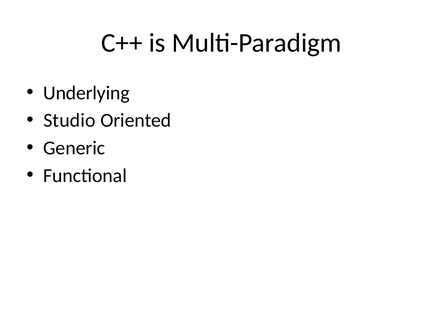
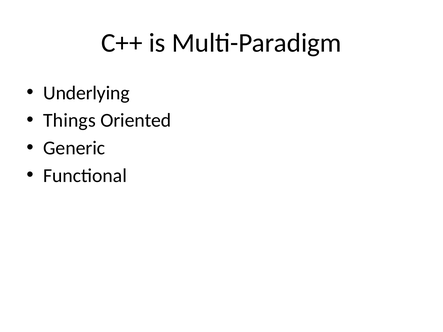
Studio: Studio -> Things
